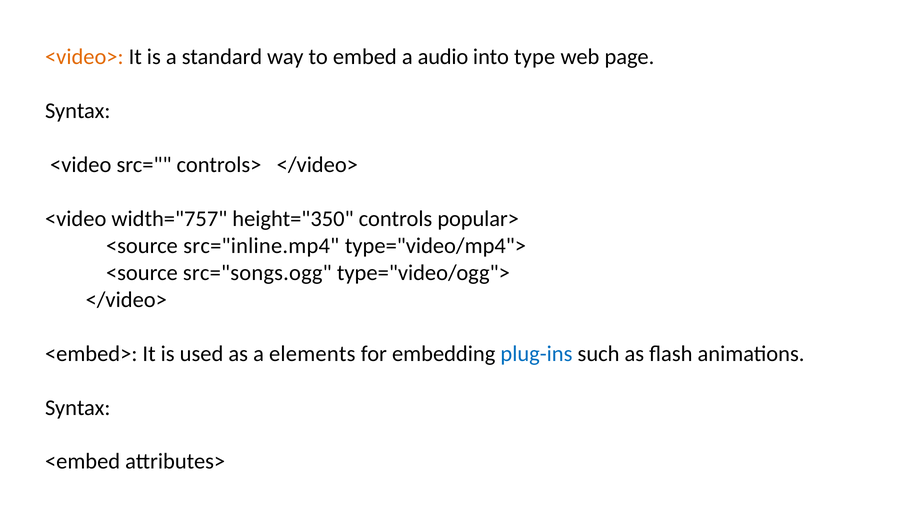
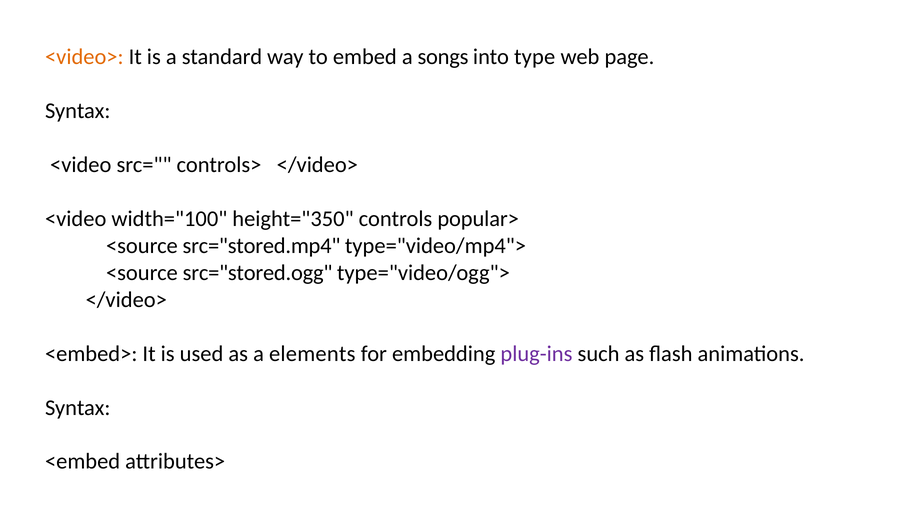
audio: audio -> songs
width="757: width="757 -> width="100
src="inline.mp4: src="inline.mp4 -> src="stored.mp4
src="songs.ogg: src="songs.ogg -> src="stored.ogg
plug-ins colour: blue -> purple
